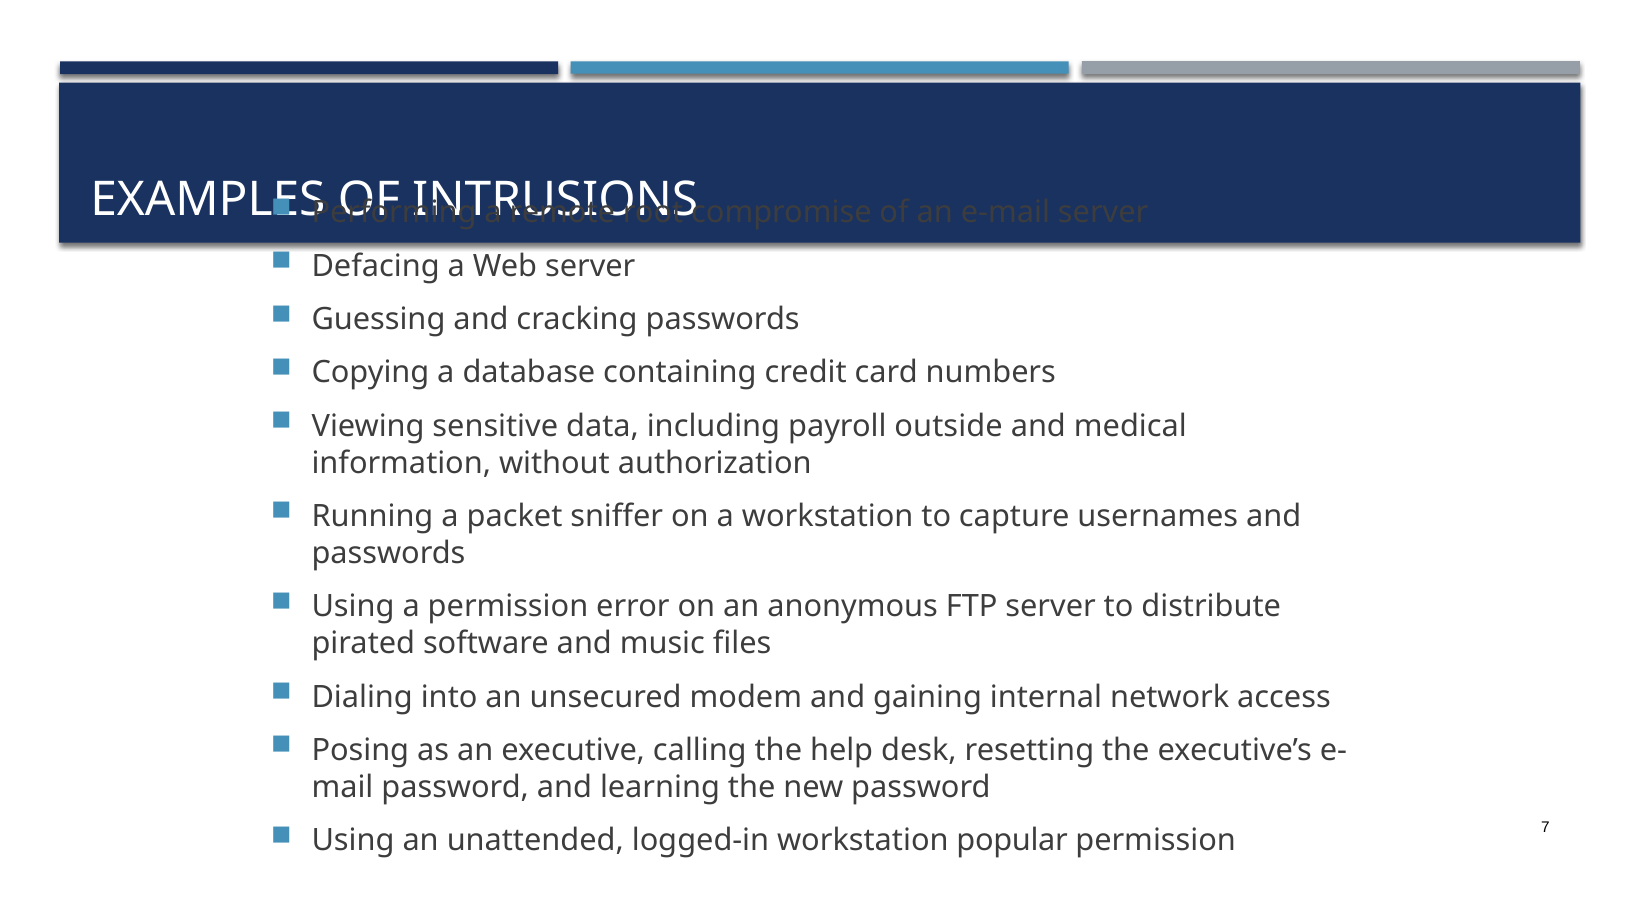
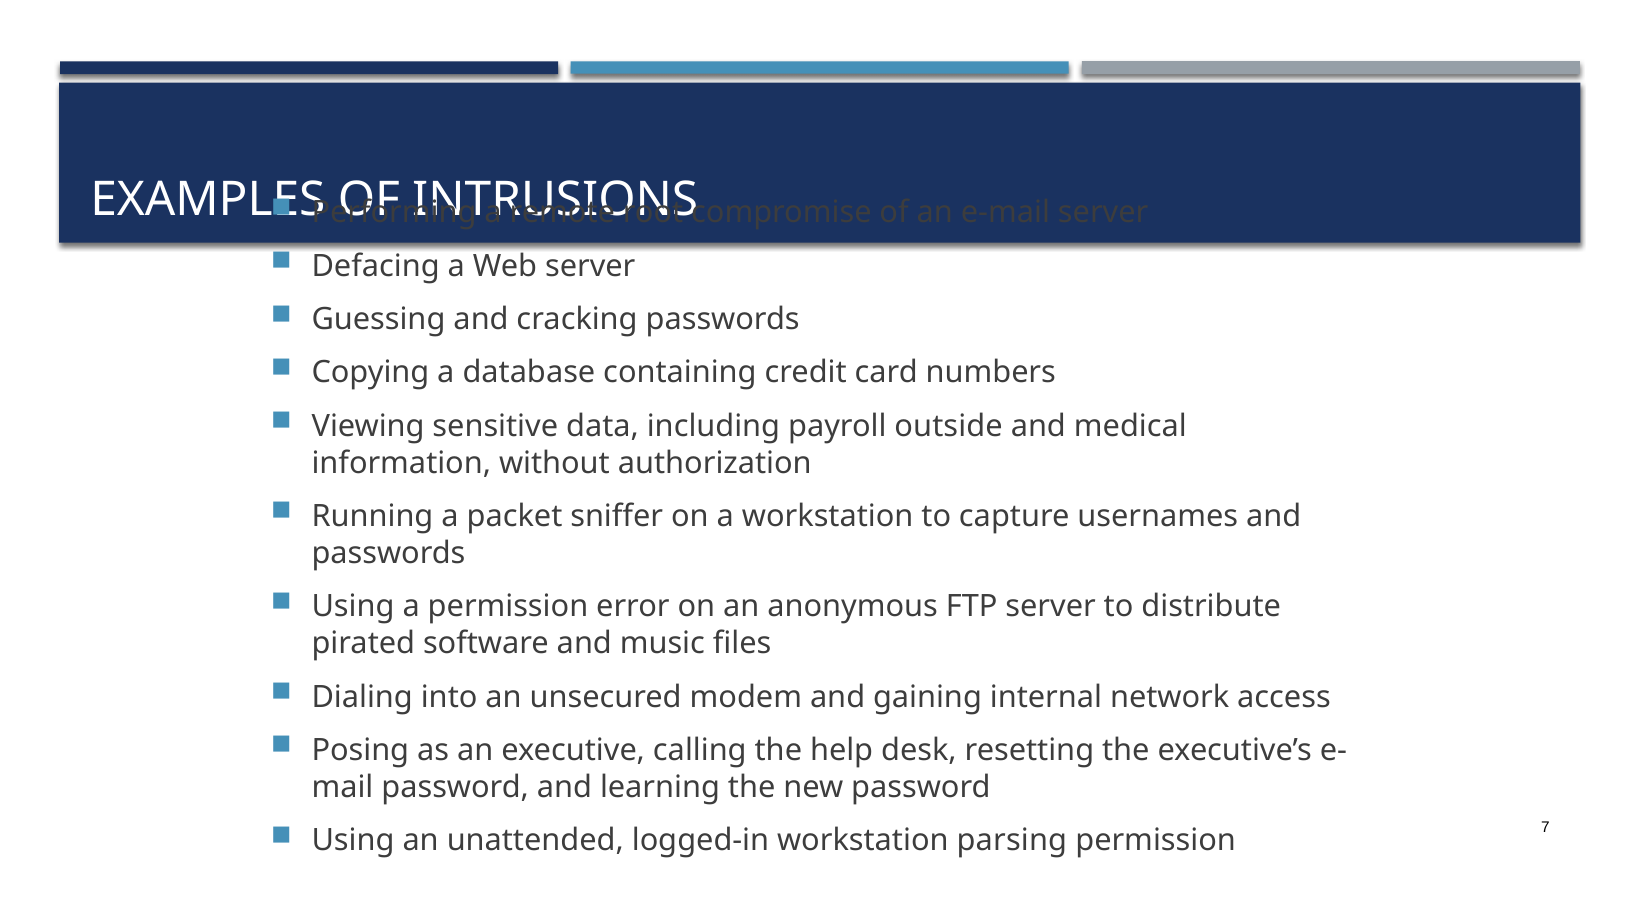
popular: popular -> parsing
